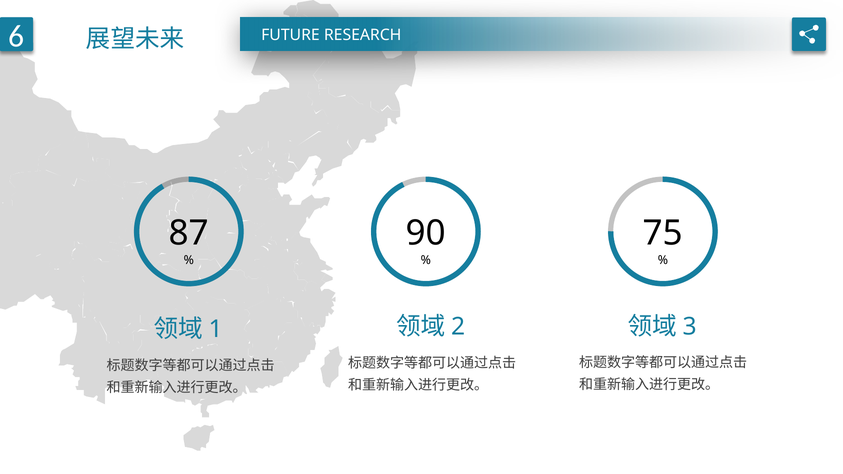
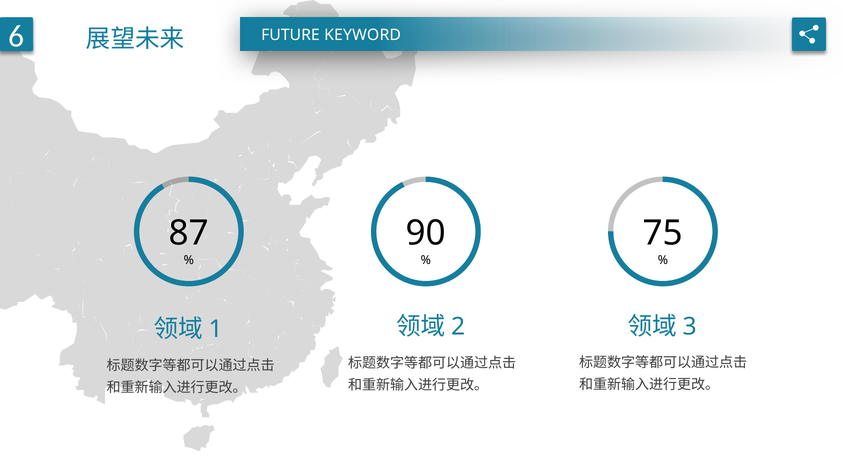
RESEARCH: RESEARCH -> KEYWORD
